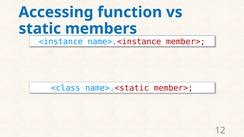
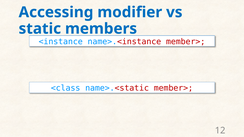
function: function -> modifier
